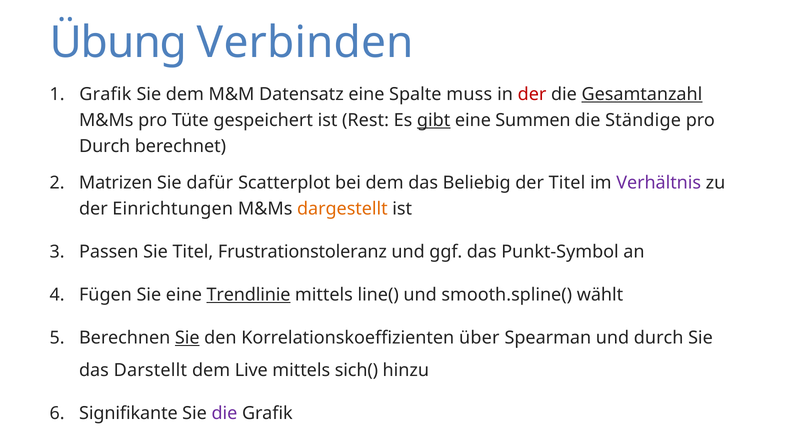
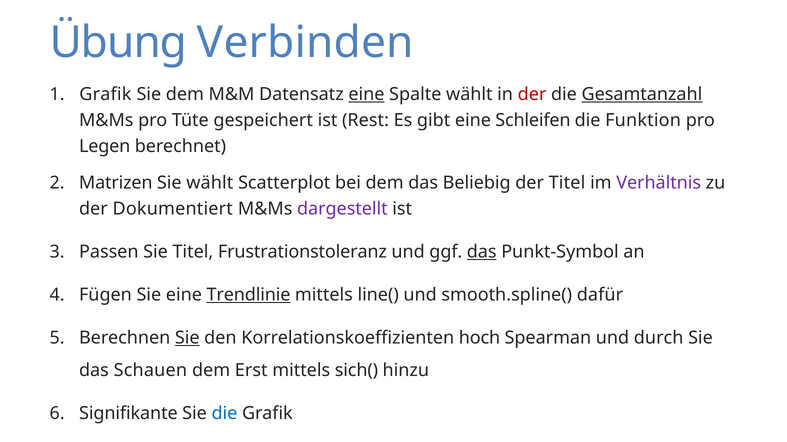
eine at (366, 95) underline: none -> present
Spalte muss: muss -> wählt
gibt underline: present -> none
Summen: Summen -> Schleifen
Ständige: Ständige -> Funktion
Durch at (105, 146): Durch -> Legen
Sie dafür: dafür -> wählt
Einrichtungen: Einrichtungen -> Dokumentiert
dargestellt colour: orange -> purple
das at (482, 252) underline: none -> present
wählt: wählt -> dafür
über: über -> hoch
Darstellt: Darstellt -> Schauen
Live: Live -> Erst
die at (224, 414) colour: purple -> blue
